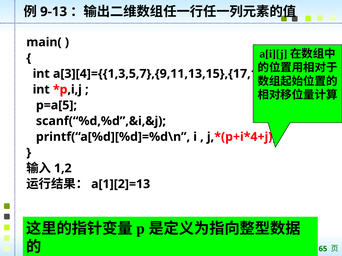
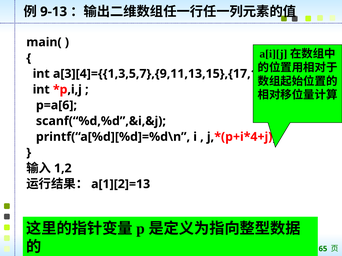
p=a[5: p=a[5 -> p=a[6
